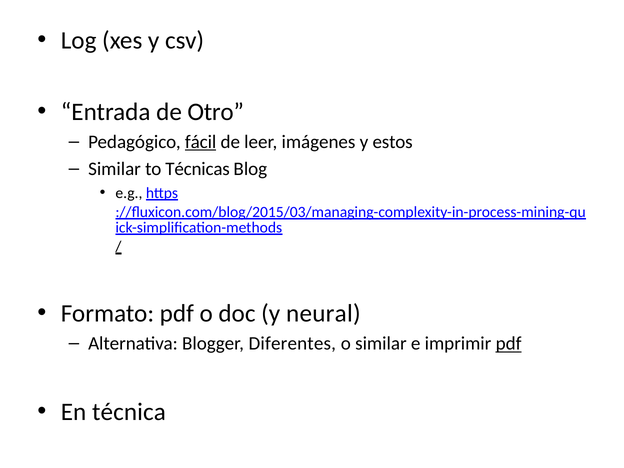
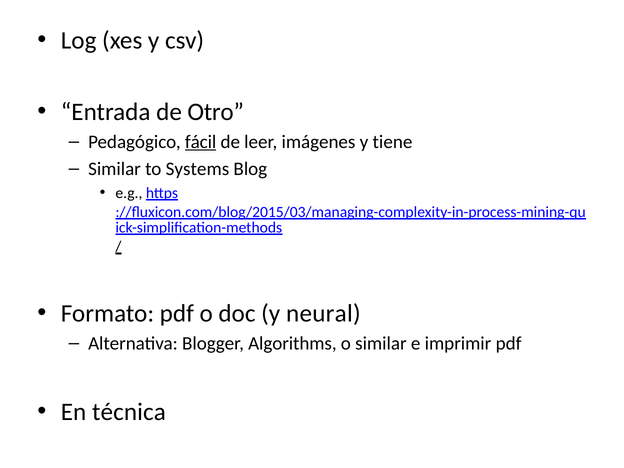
estos: estos -> tiene
Técnicas: Técnicas -> Systems
Diferentes: Diferentes -> Algorithms
pdf at (509, 344) underline: present -> none
